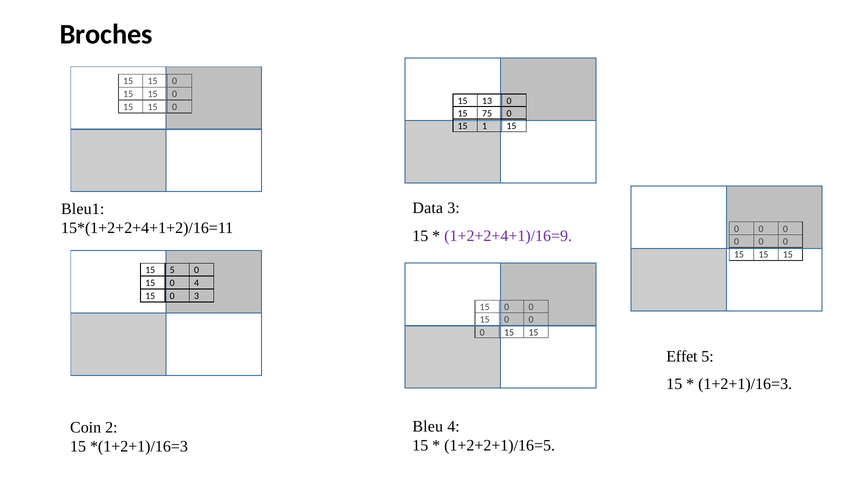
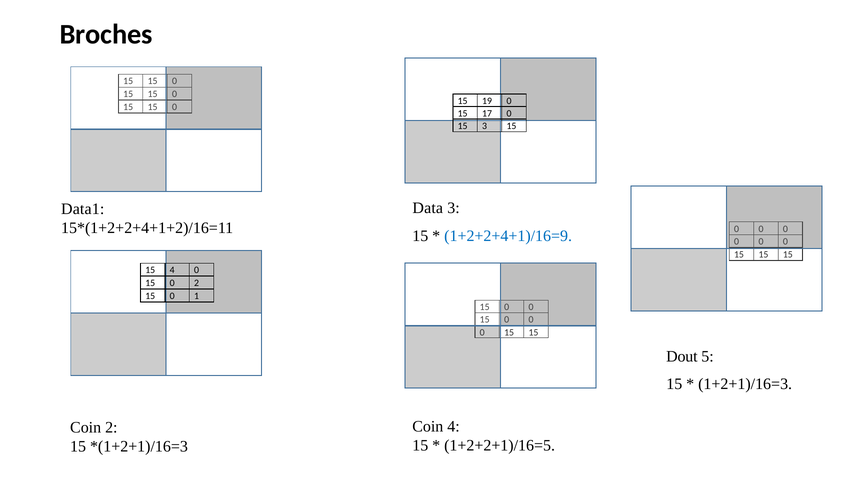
13: 13 -> 19
75: 75 -> 17
15 1: 1 -> 3
Bleu1: Bleu1 -> Data1
1+2+2+4+1)/16=9 colour: purple -> blue
15 5: 5 -> 4
0 4: 4 -> 2
0 3: 3 -> 1
Effet: Effet -> Dout
Bleu at (428, 427): Bleu -> Coin
